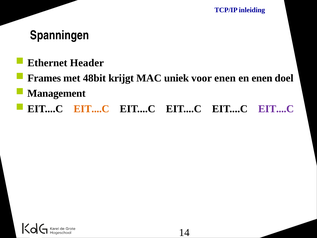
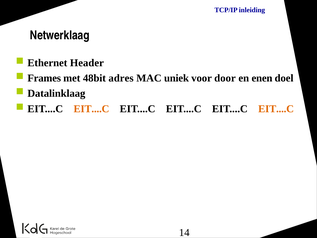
Spanningen: Spanningen -> Netwerklaag
krijgt: krijgt -> adres
voor enen: enen -> door
Management: Management -> Datalinklaag
EIT....C at (276, 109) colour: purple -> orange
